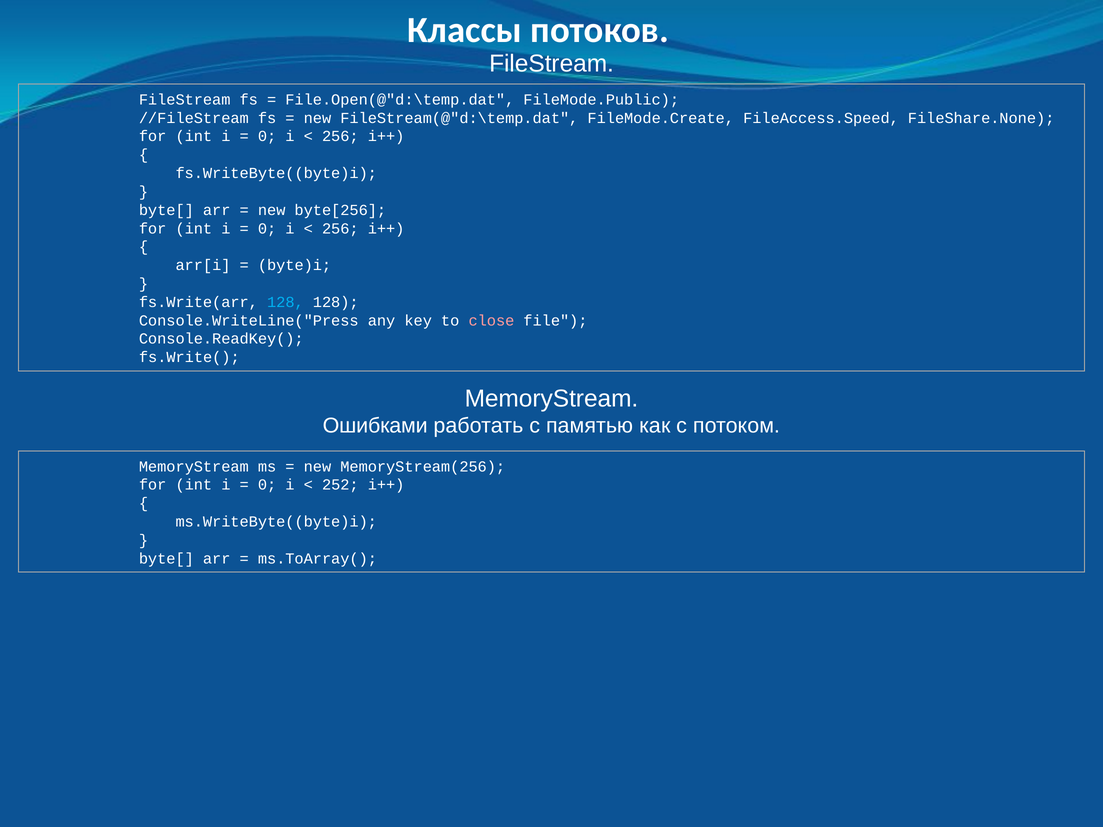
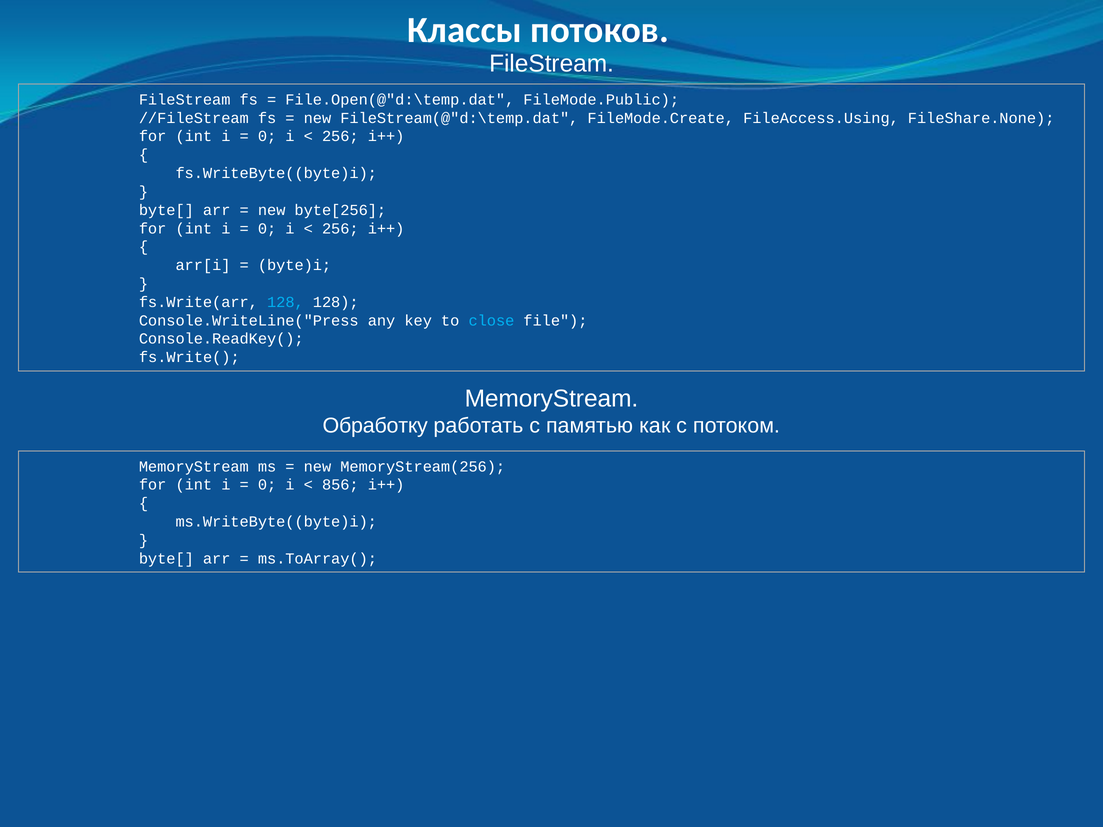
FileAccess.Speed: FileAccess.Speed -> FileAccess.Using
close colour: pink -> light blue
Ошибками: Ошибками -> Обработку
252: 252 -> 856
